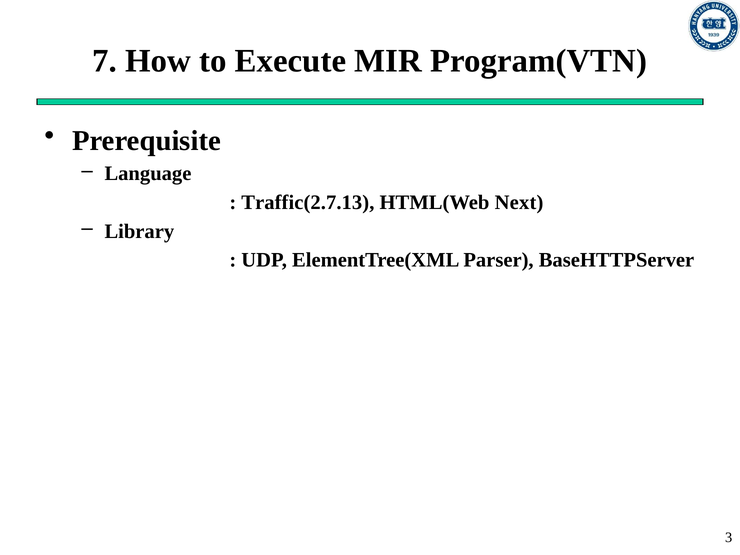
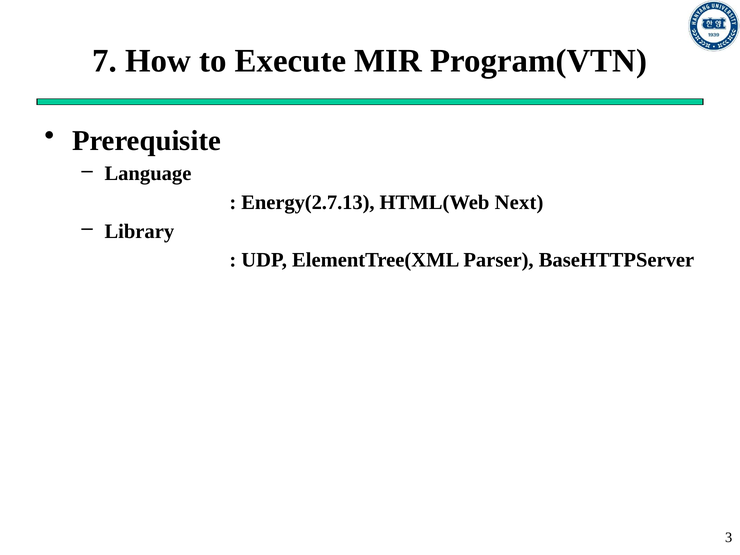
Traffic(2.7.13: Traffic(2.7.13 -> Energy(2.7.13
